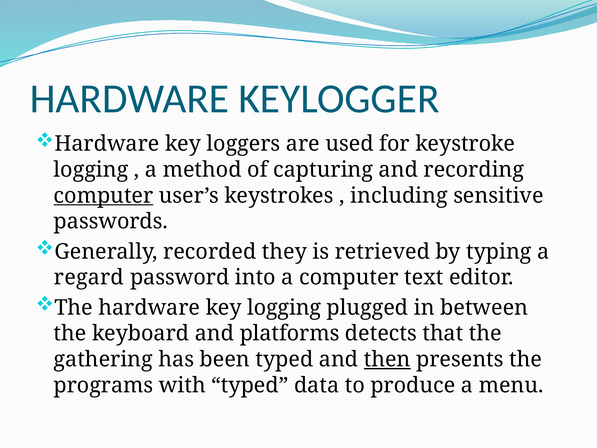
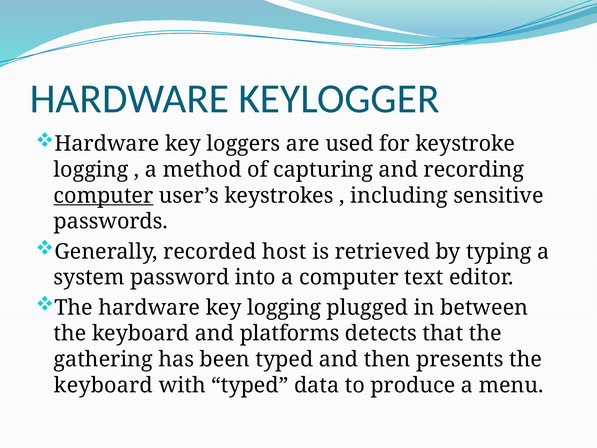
they: they -> host
regard: regard -> system
then underline: present -> none
programs at (103, 385): programs -> keyboard
